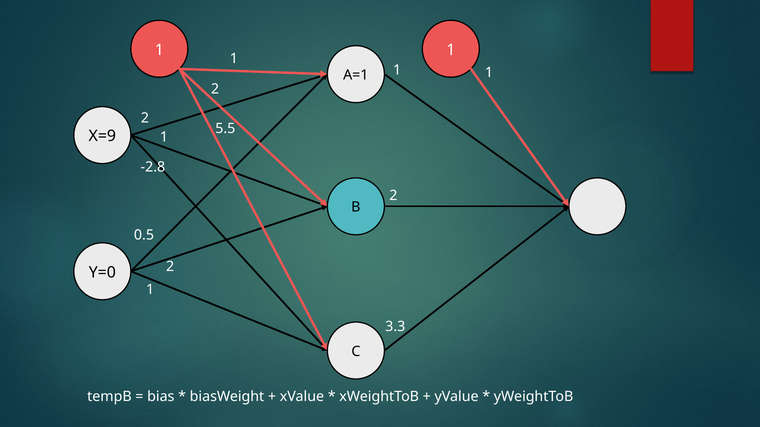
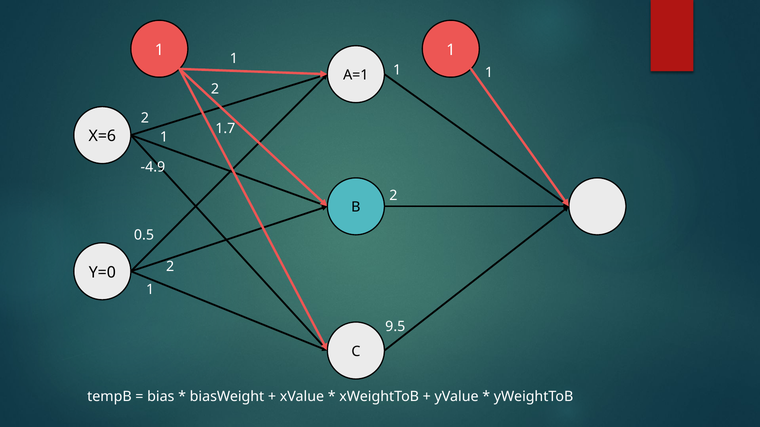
5.5: 5.5 -> 1.7
X=9: X=9 -> X=6
-2.8: -2.8 -> -4.9
3.3: 3.3 -> 9.5
